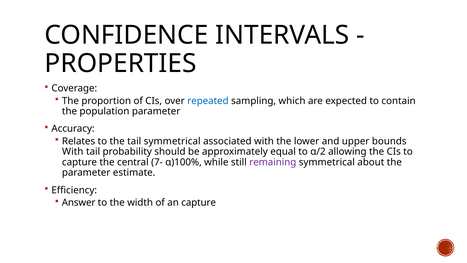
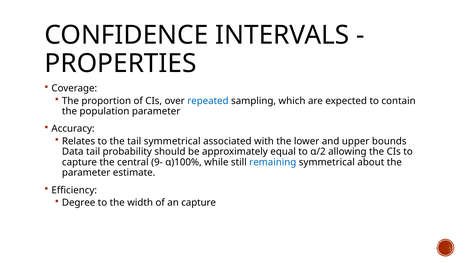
With at (73, 152): With -> Data
7-: 7- -> 9-
remaining colour: purple -> blue
Answer: Answer -> Degree
